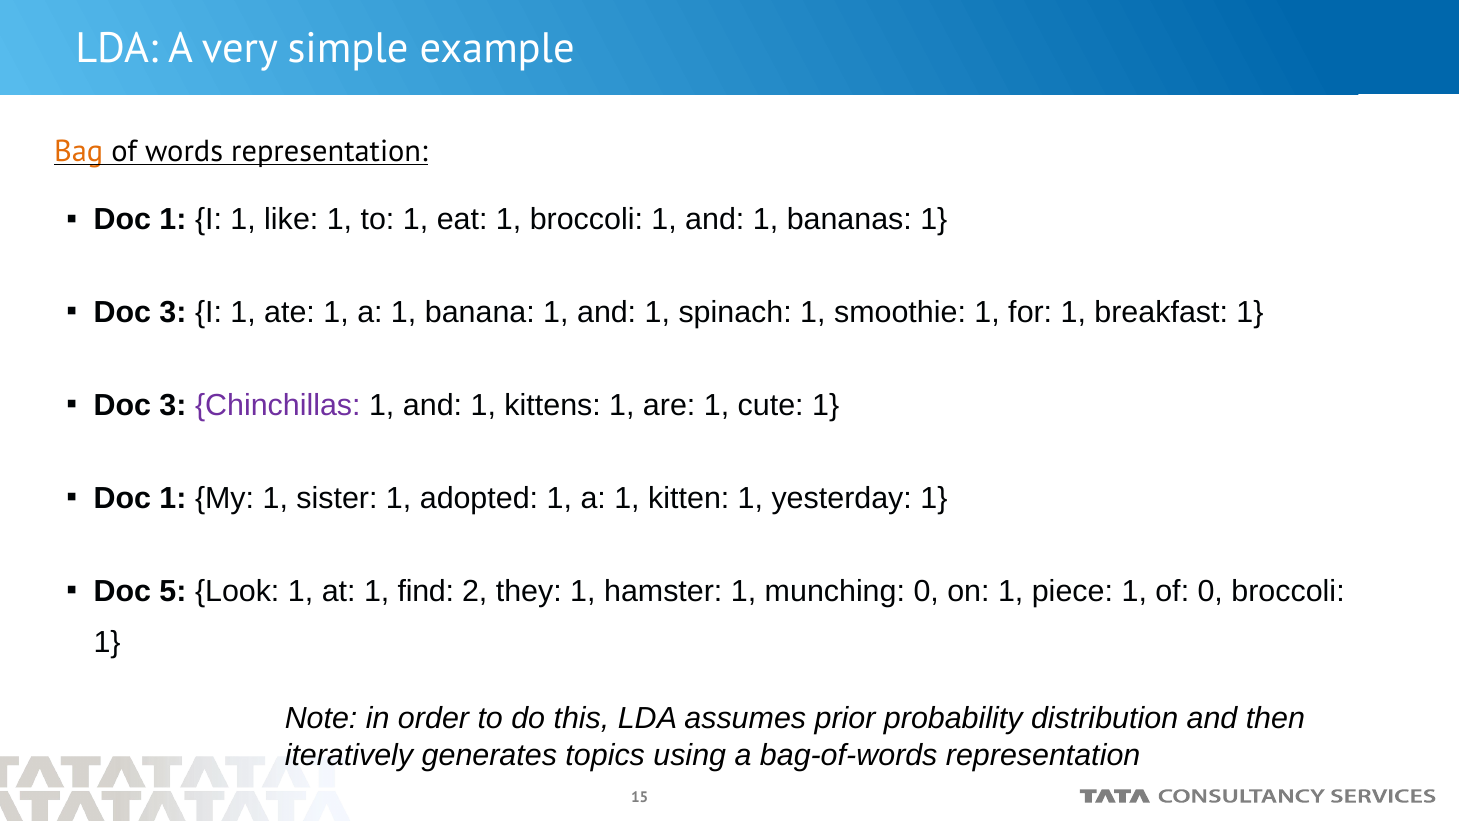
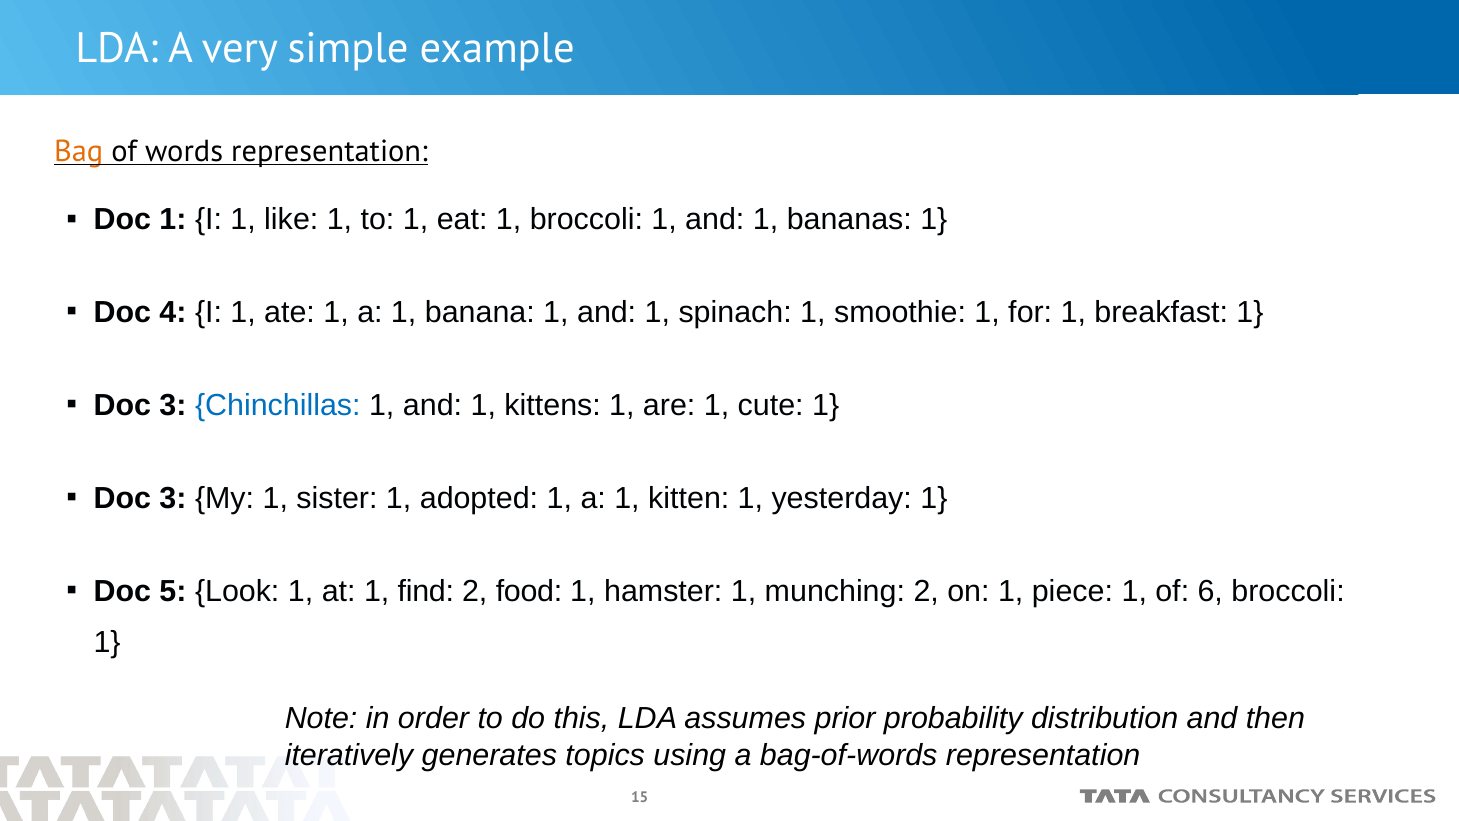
3 at (173, 312): 3 -> 4
Chinchillas colour: purple -> blue
1 at (173, 498): 1 -> 3
they: they -> food
munching 0: 0 -> 2
of 0: 0 -> 6
